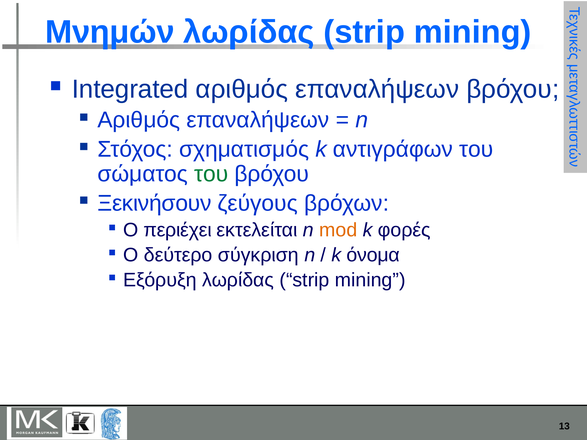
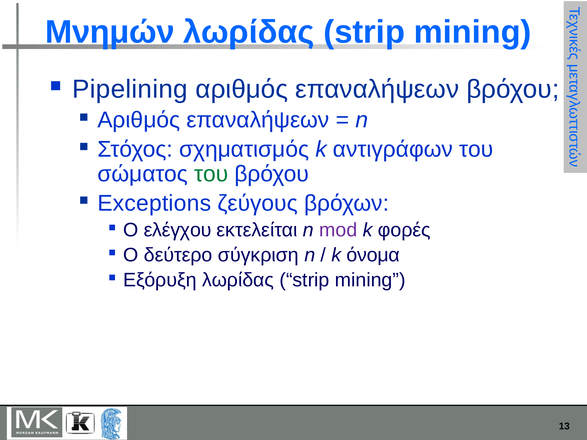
Integrated: Integrated -> Pipelining
Ξεκινήσουν: Ξεκινήσουν -> Exceptions
περιέχει: περιέχει -> ελέγχου
mod colour: orange -> purple
